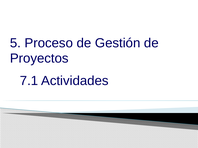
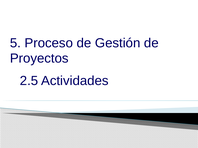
7.1: 7.1 -> 2.5
